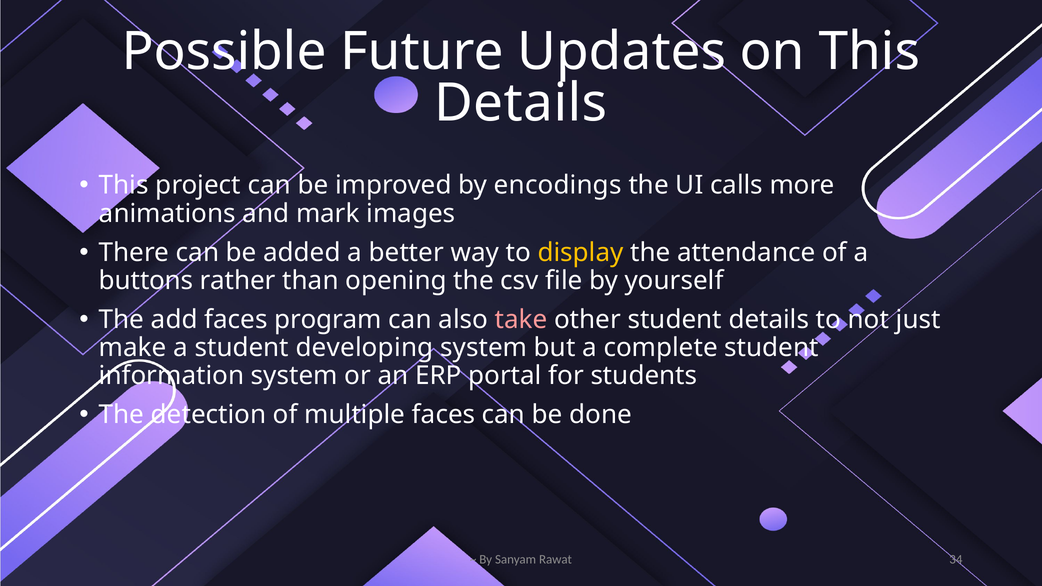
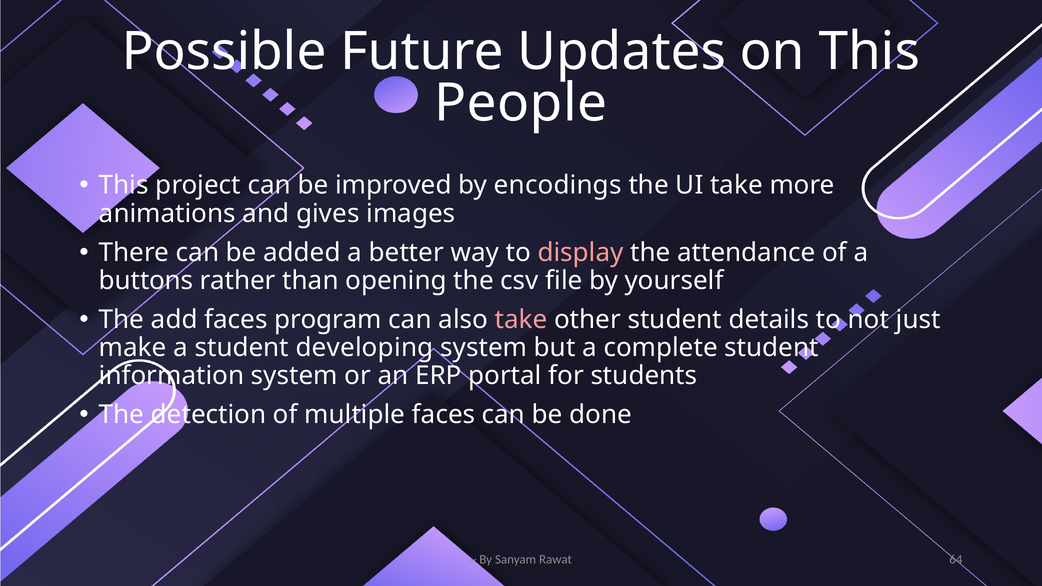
Details at (521, 103): Details -> People
UI calls: calls -> take
mark: mark -> gives
display colour: yellow -> pink
34: 34 -> 64
